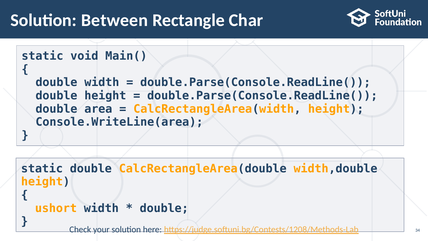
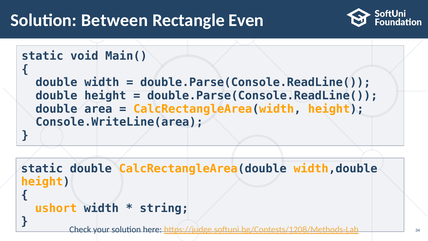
Char: Char -> Even
double at (164, 208): double -> string
